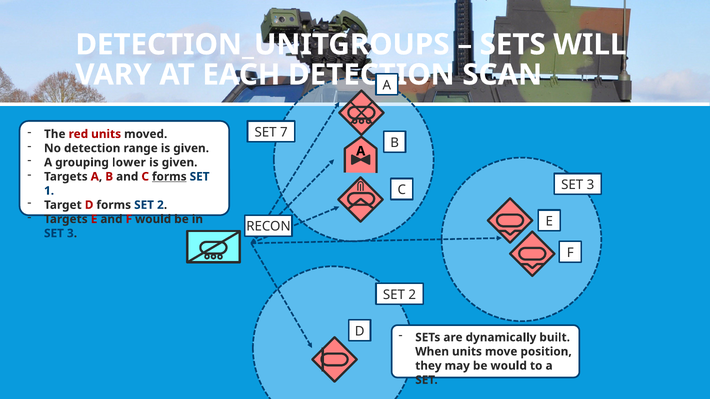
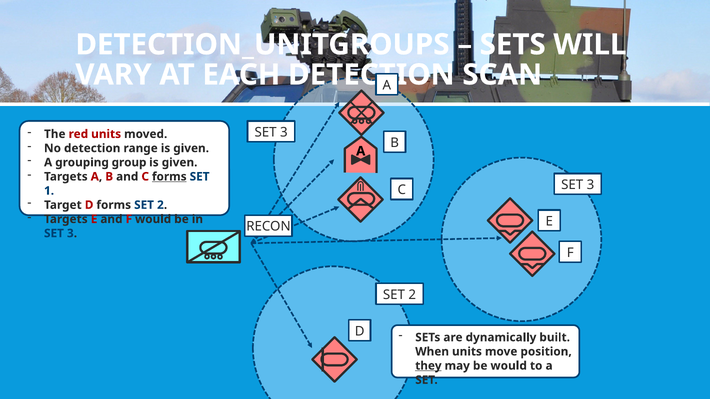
7 at (284, 132): 7 -> 3
lower: lower -> group
they underline: none -> present
